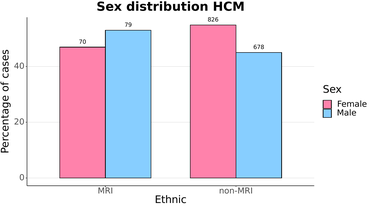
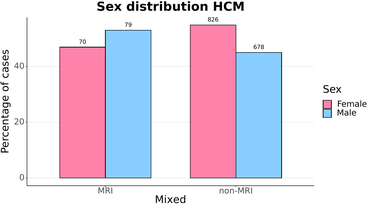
Ethnic: Ethnic -> Mixed
